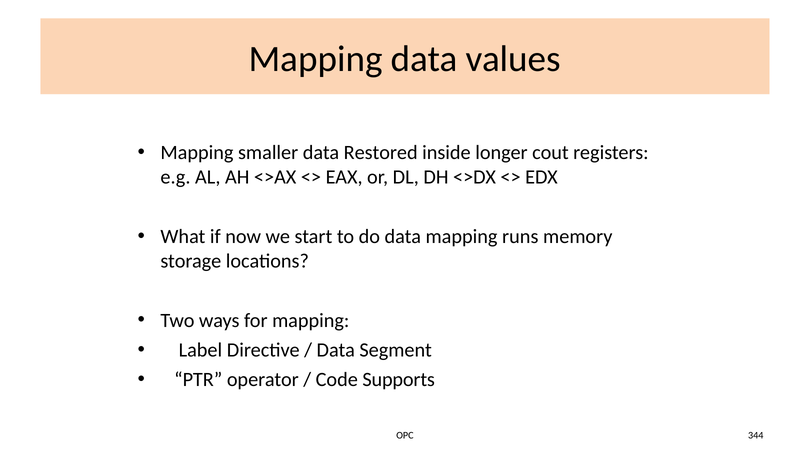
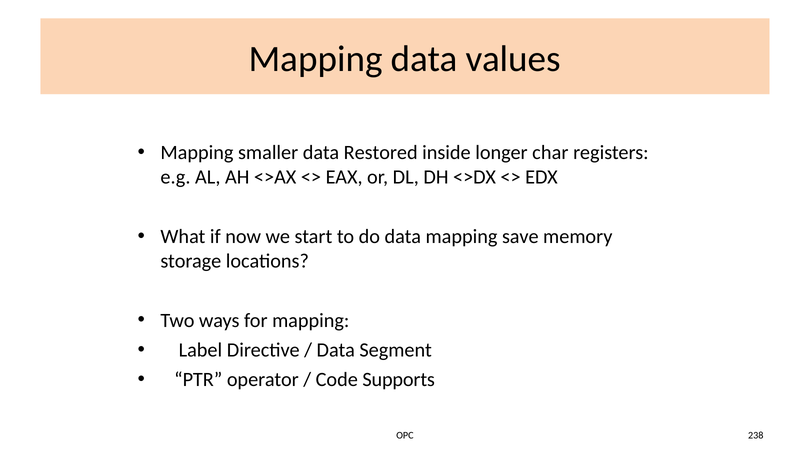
cout: cout -> char
runs: runs -> save
344: 344 -> 238
